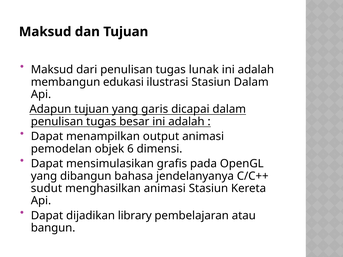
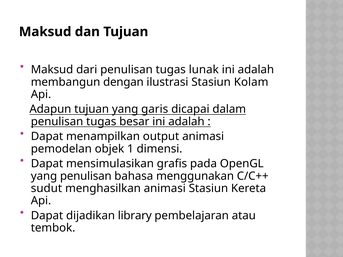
edukasi: edukasi -> dengan
Stasiun Dalam: Dalam -> Kolam
6: 6 -> 1
yang dibangun: dibangun -> penulisan
jendelanyanya: jendelanyanya -> menggunakan
bangun: bangun -> tembok
